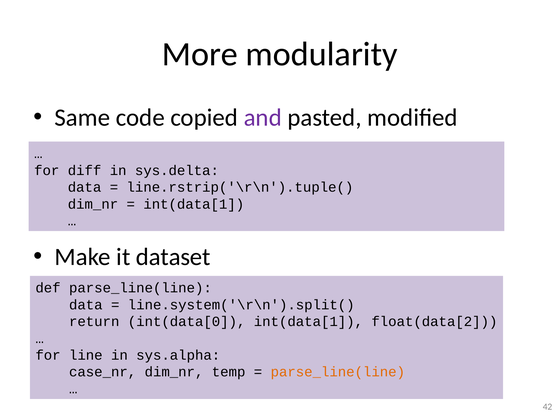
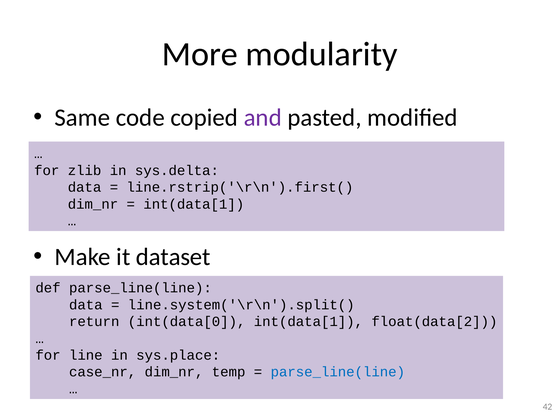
diff: diff -> zlib
line.rstrip('\r\n').tuple(: line.rstrip('\r\n').tuple( -> line.rstrip('\r\n').first(
sys.alpha: sys.alpha -> sys.place
parse_line(line at (338, 372) colour: orange -> blue
